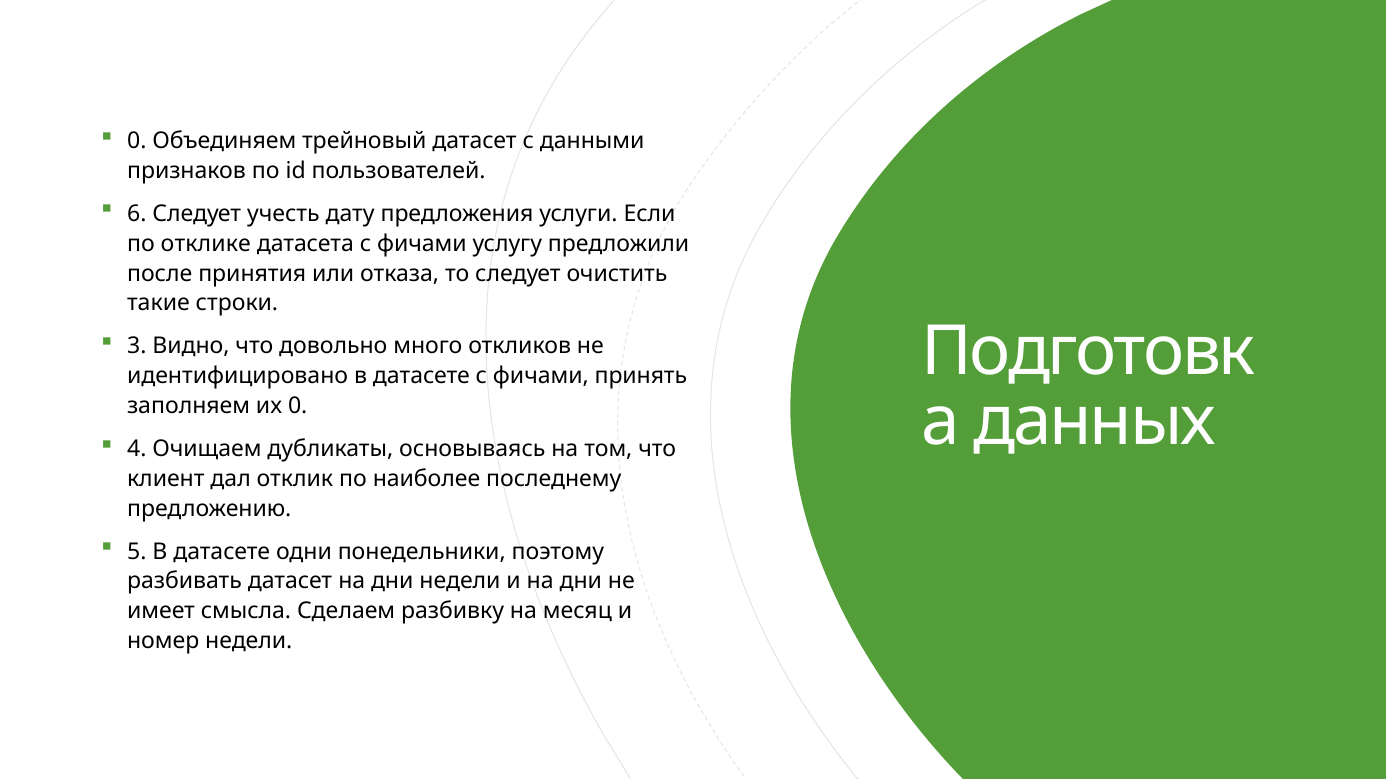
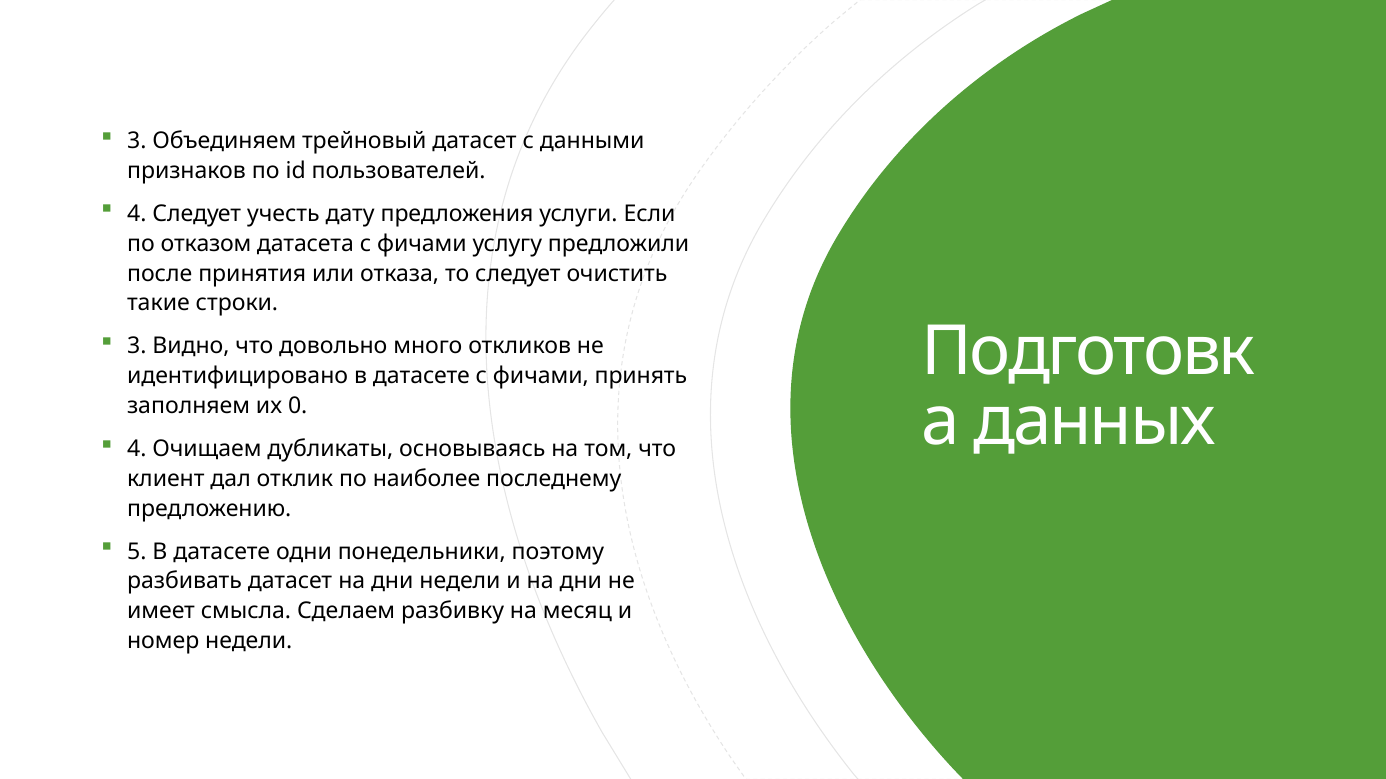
0 at (137, 141): 0 -> 3
6 at (137, 214): 6 -> 4
отклике: отклике -> отказом
